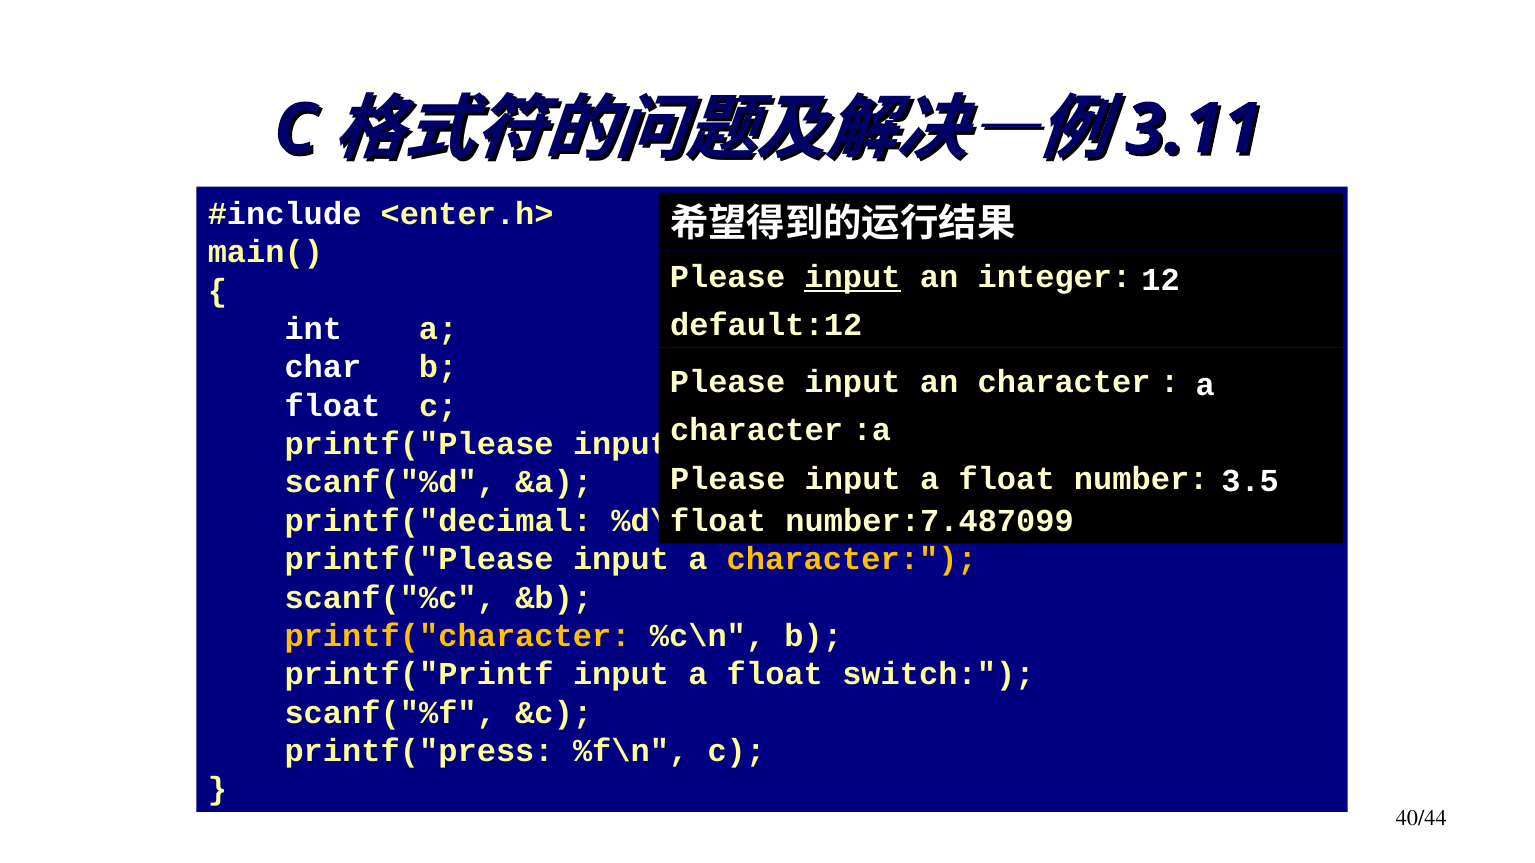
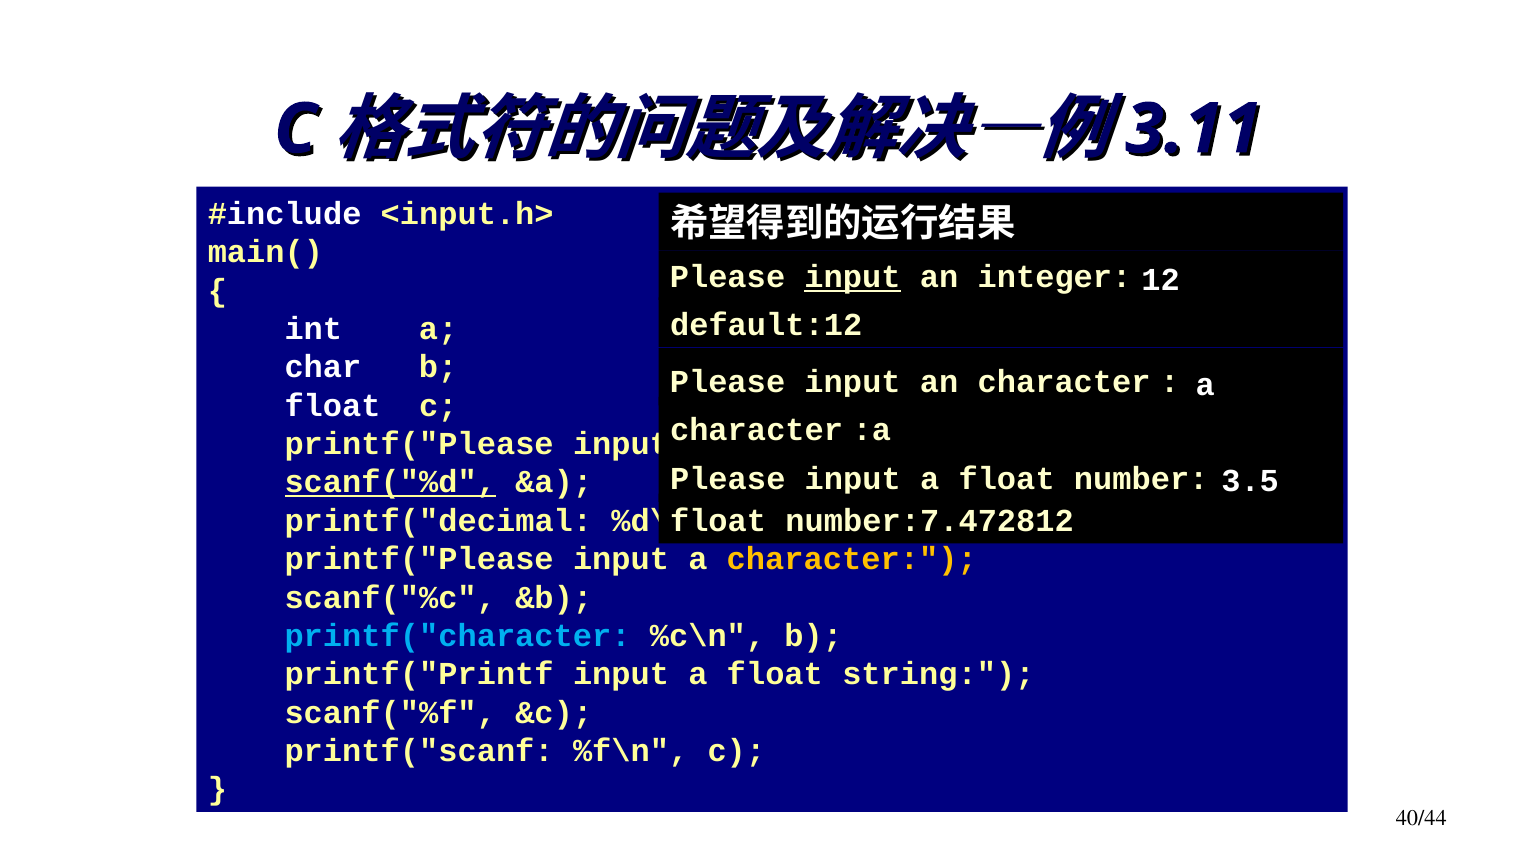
<enter.h>: <enter.h> -> <input.h>
scanf("%d underline: none -> present
number:7.487099: number:7.487099 -> number:7.472812
printf("character colour: yellow -> light blue
switch: switch -> string
printf("press: printf("press -> printf("scanf
